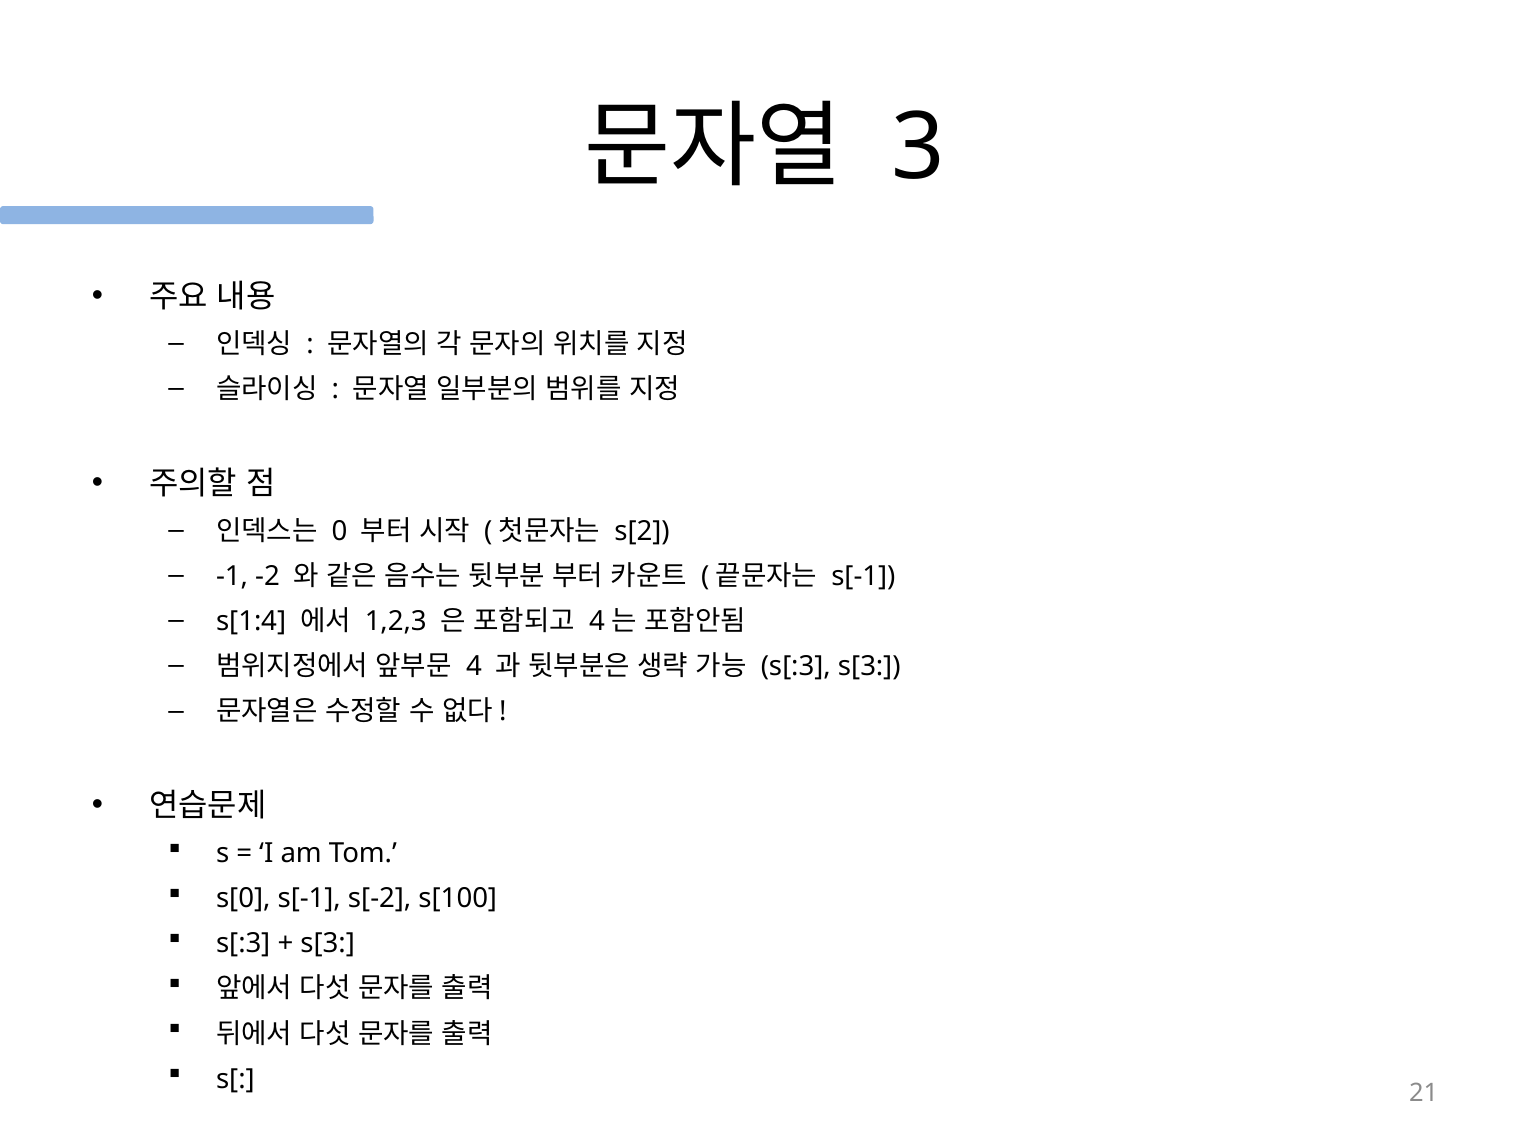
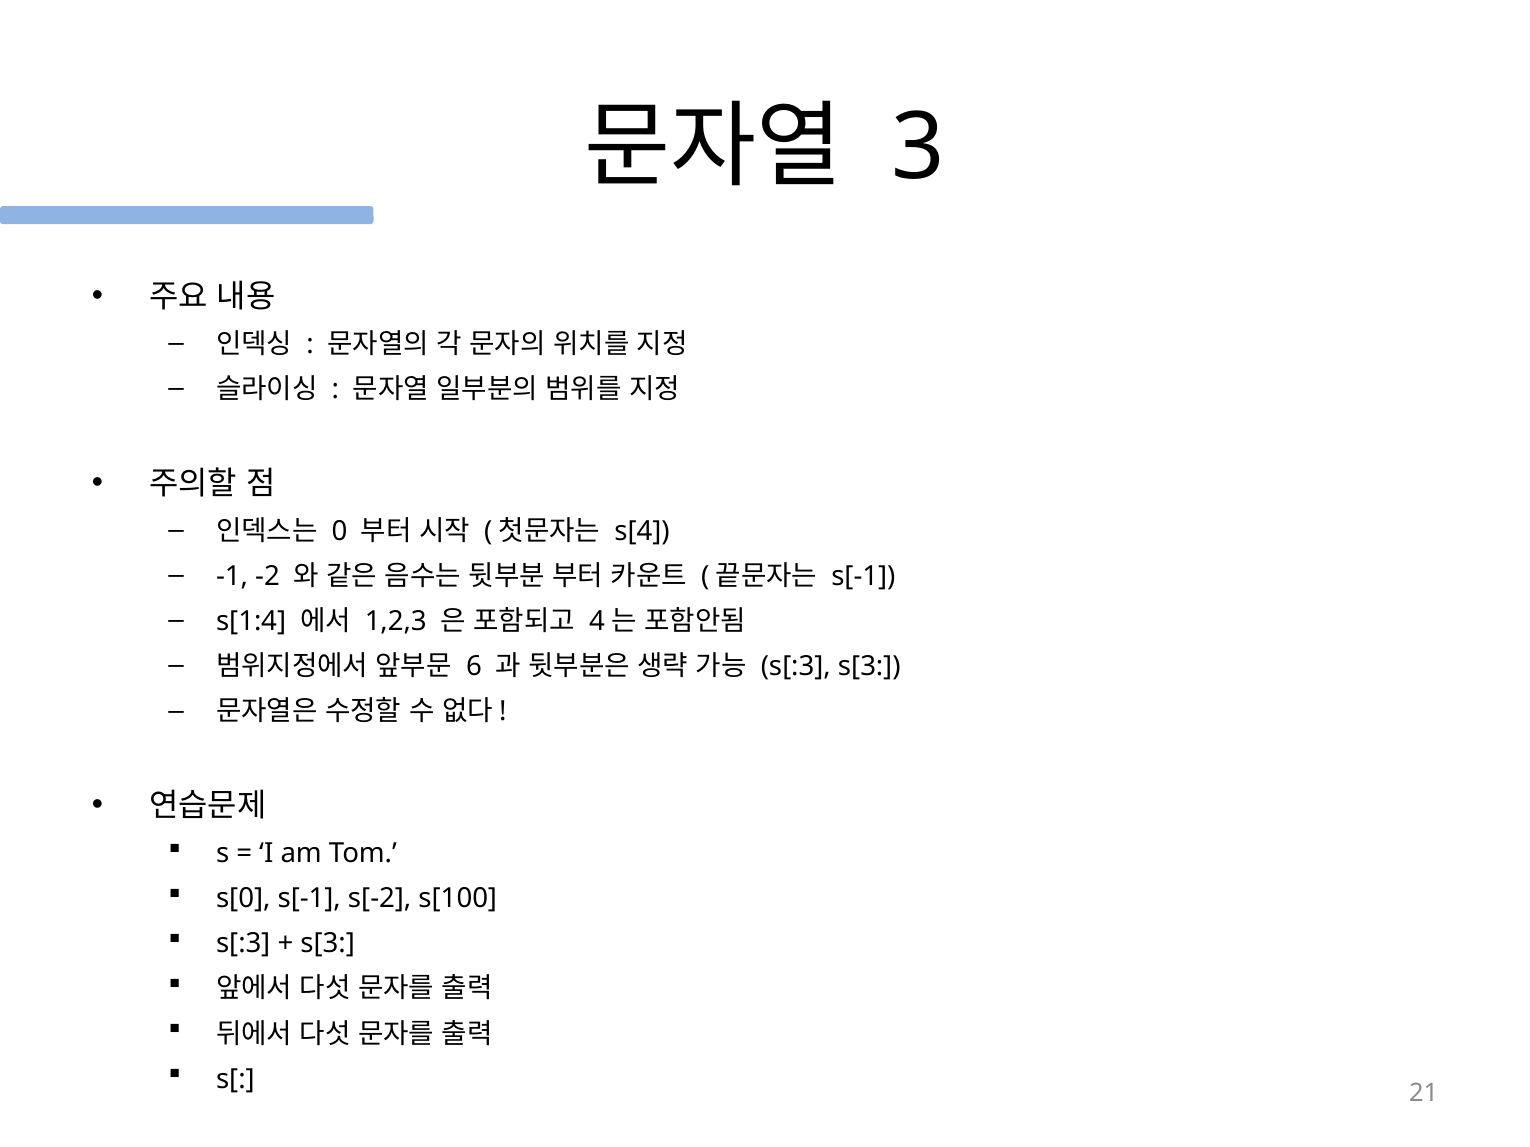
s[2: s[2 -> s[4
4: 4 -> 6
